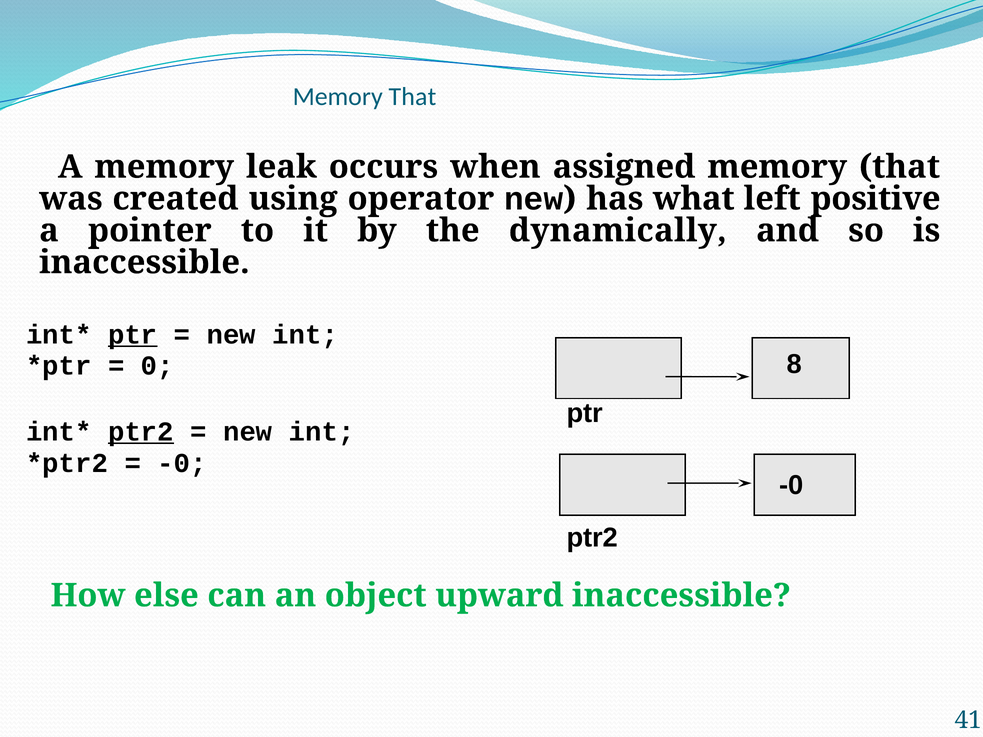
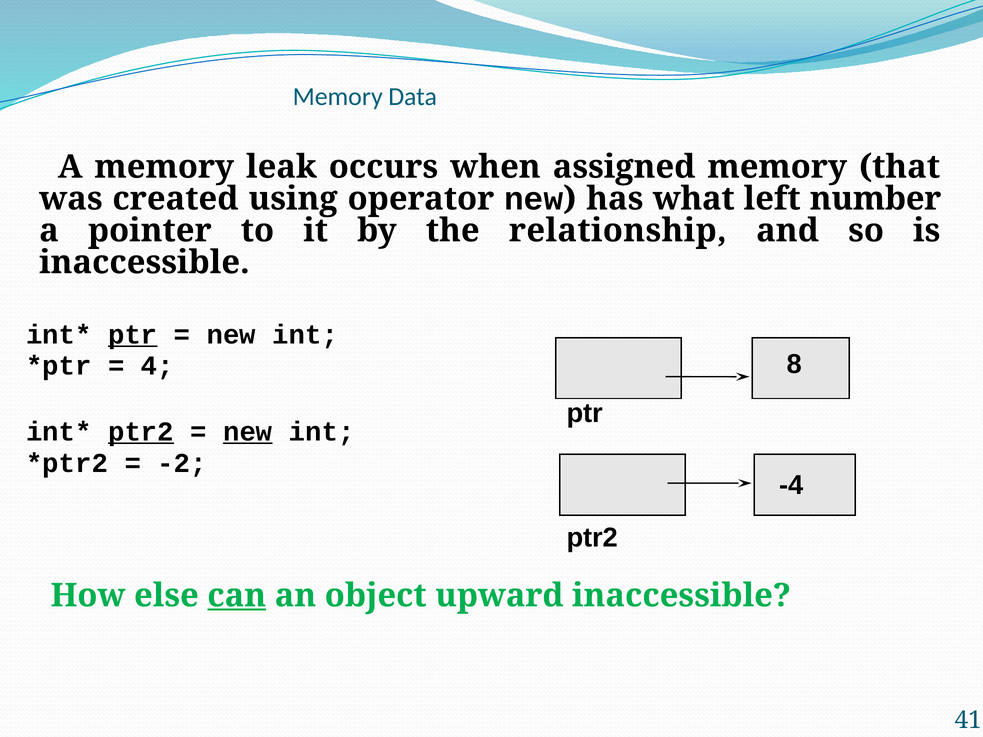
That at (412, 97): That -> Data
positive: positive -> number
dynamically: dynamically -> relationship
0: 0 -> 4
new at (248, 432) underline: none -> present
-0 at (182, 463): -0 -> -2
-0 at (792, 485): -0 -> -4
can underline: none -> present
